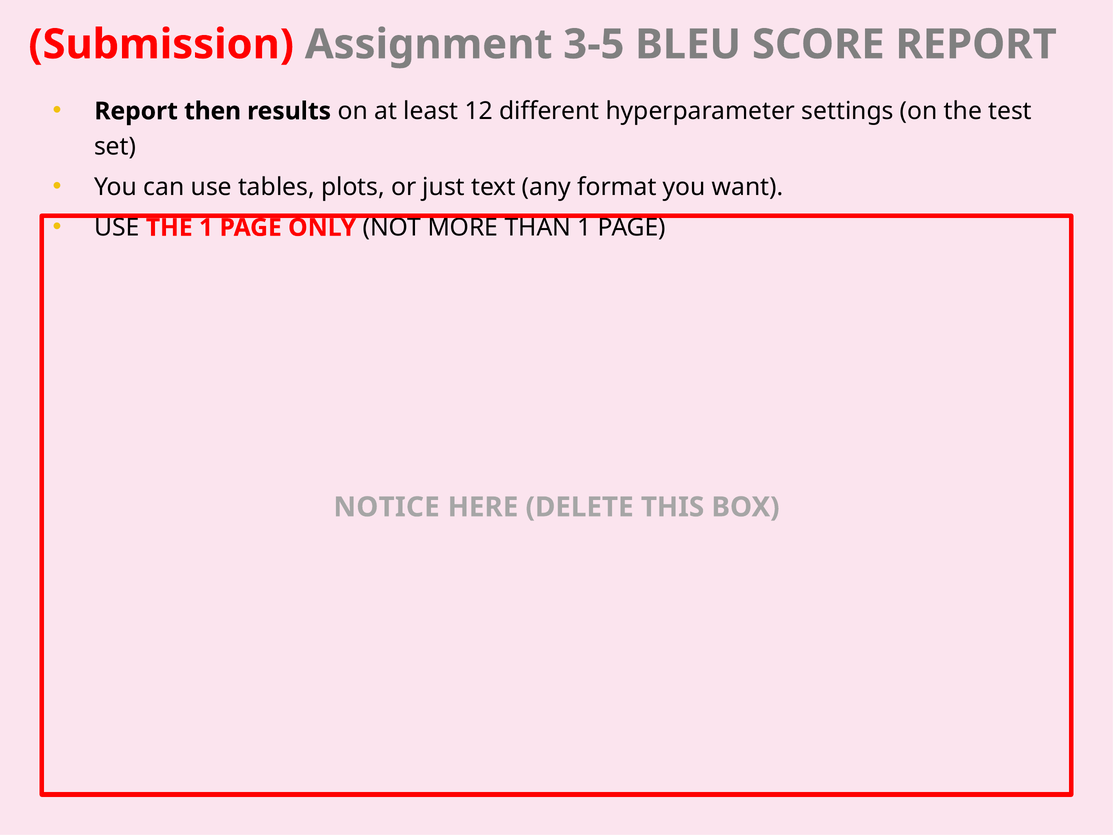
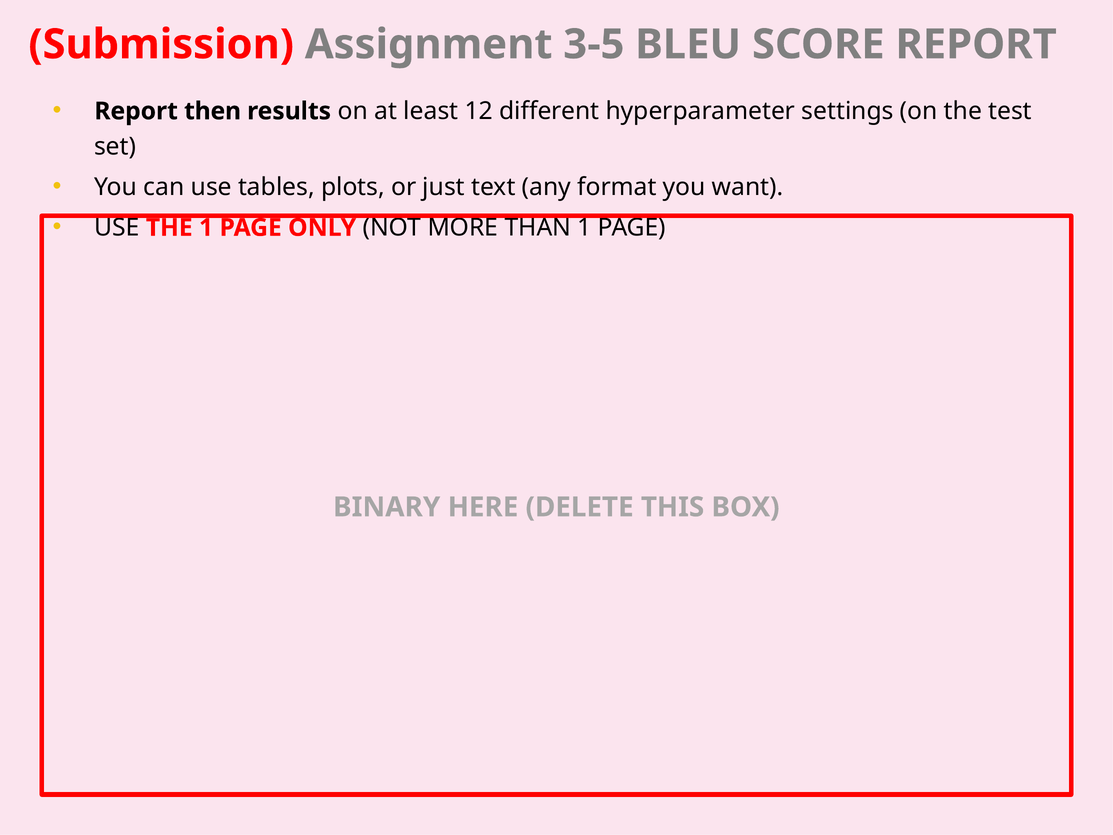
NOTICE: NOTICE -> BINARY
